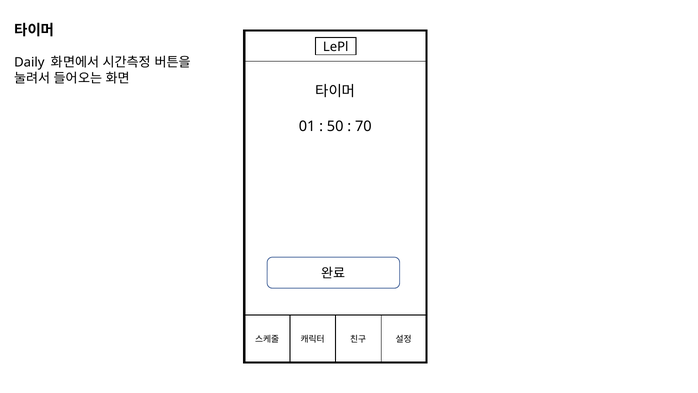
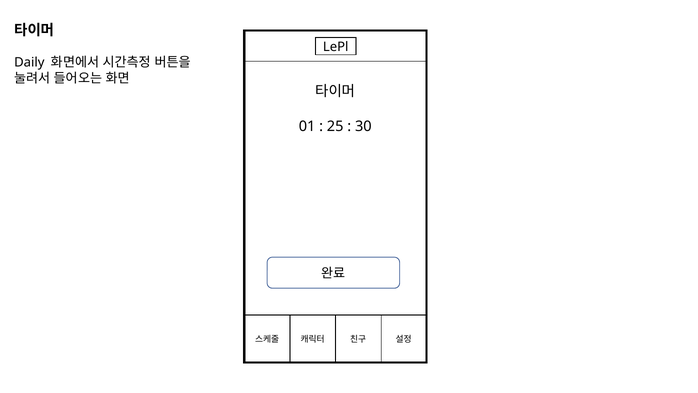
50: 50 -> 25
70: 70 -> 30
